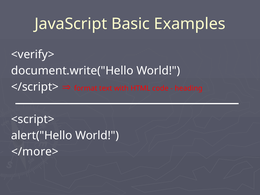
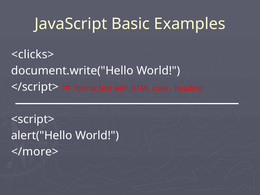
<verify>: <verify> -> <clicks>
